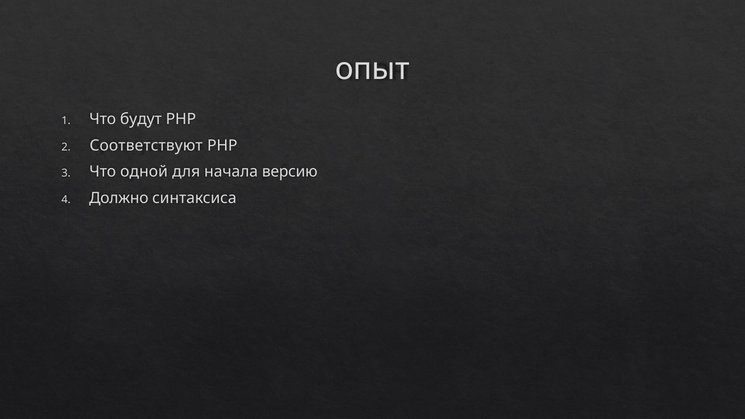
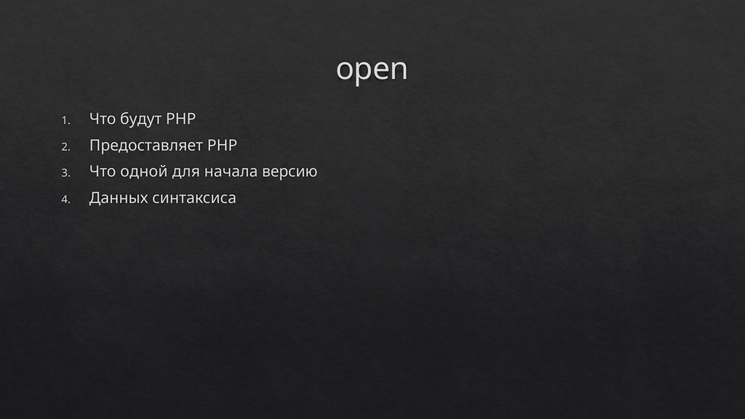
опыт: опыт -> open
Соответствуют: Соответствуют -> Предоставляет
Должно: Должно -> Данных
